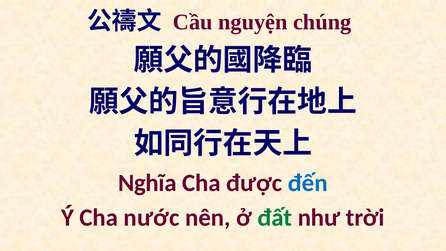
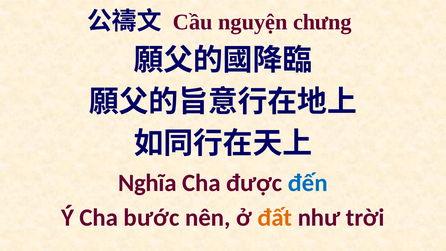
chúng: chúng -> chưng
nước: nước -> bước
đất colour: green -> orange
